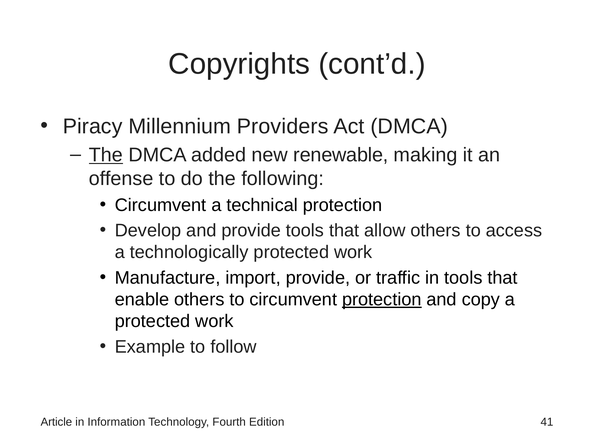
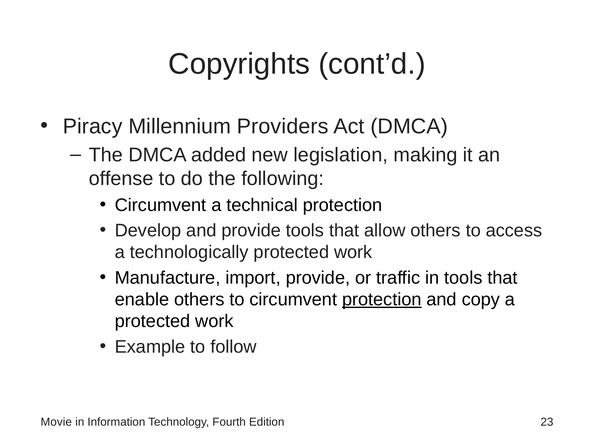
The at (106, 155) underline: present -> none
renewable: renewable -> legislation
Article: Article -> Movie
41: 41 -> 23
